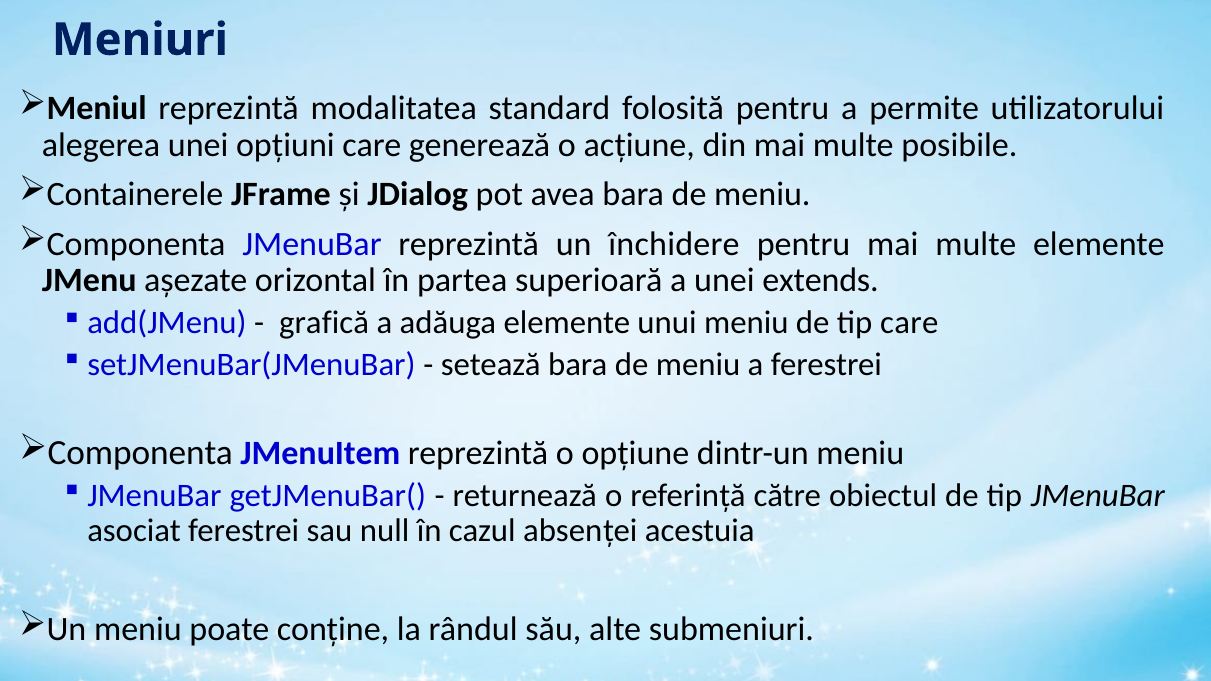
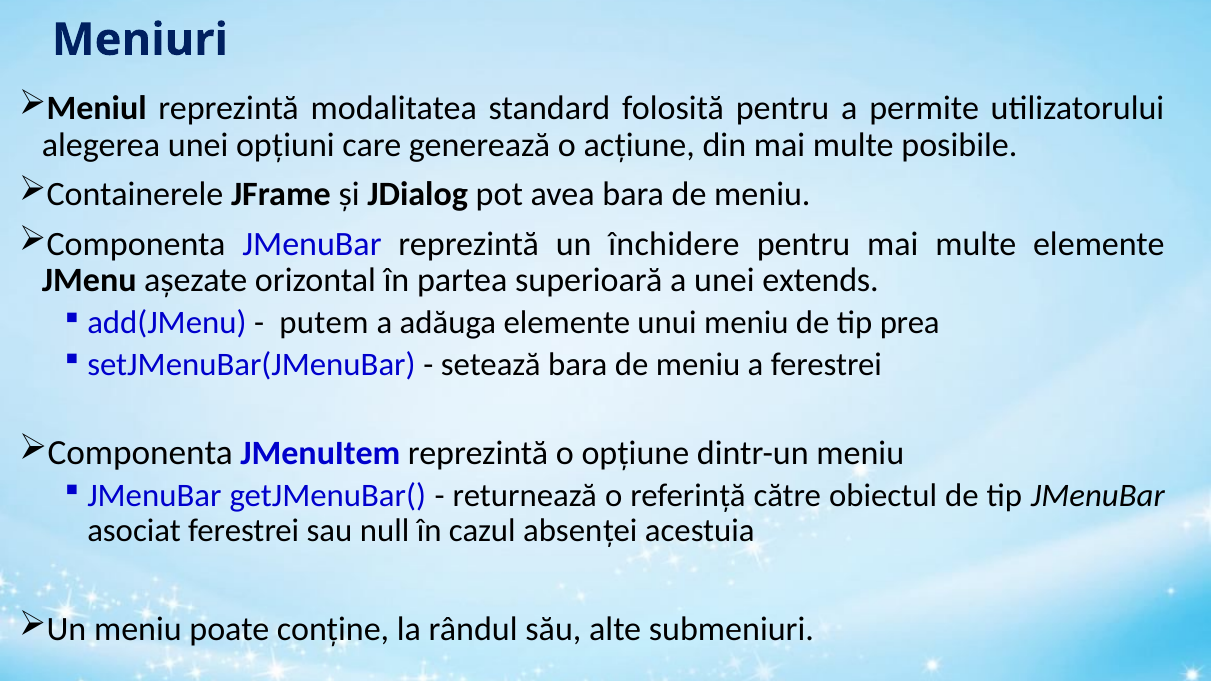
grafică: grafică -> putem
tip care: care -> prea
